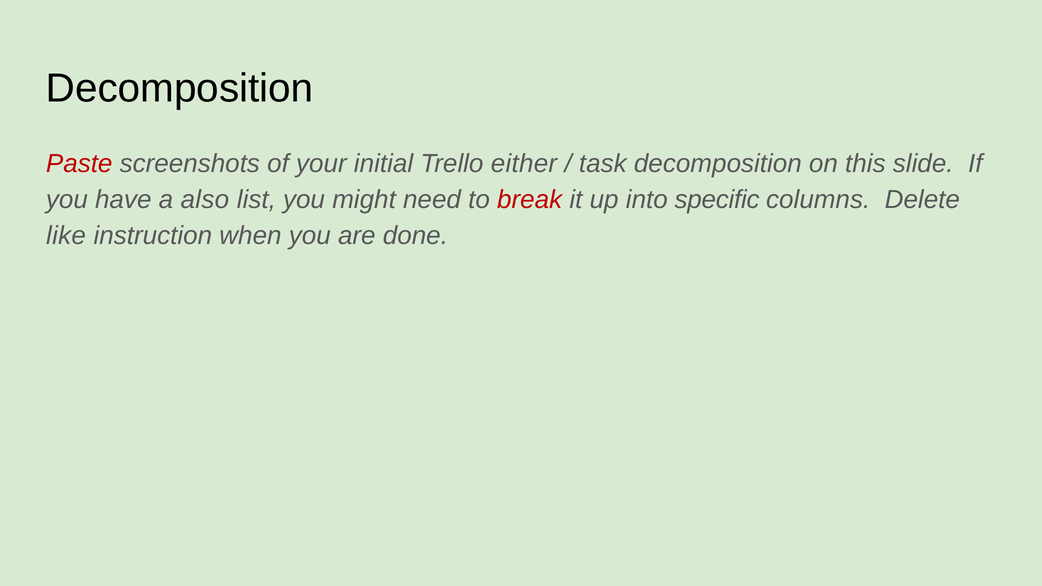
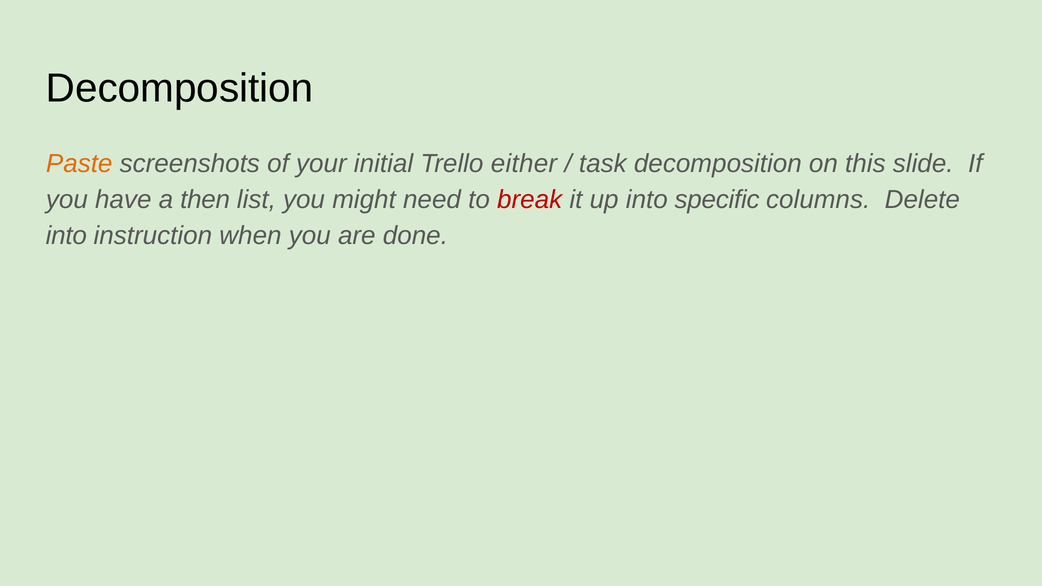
Paste colour: red -> orange
also: also -> then
like at (66, 236): like -> into
